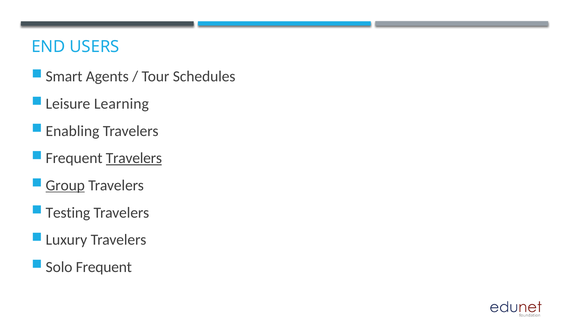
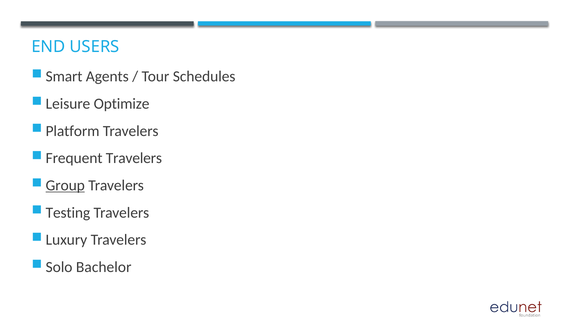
Learning: Learning -> Optimize
Enabling: Enabling -> Platform
Travelers at (134, 158) underline: present -> none
Solo Frequent: Frequent -> Bachelor
